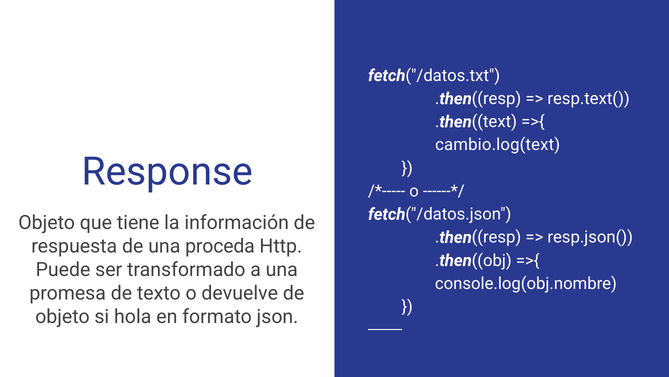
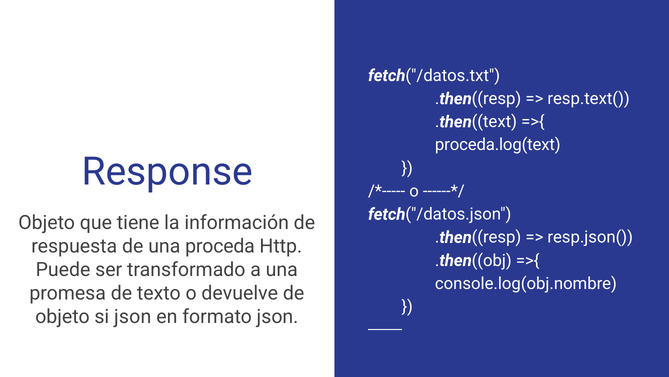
cambio.log(text: cambio.log(text -> proceda.log(text
si hola: hola -> json
